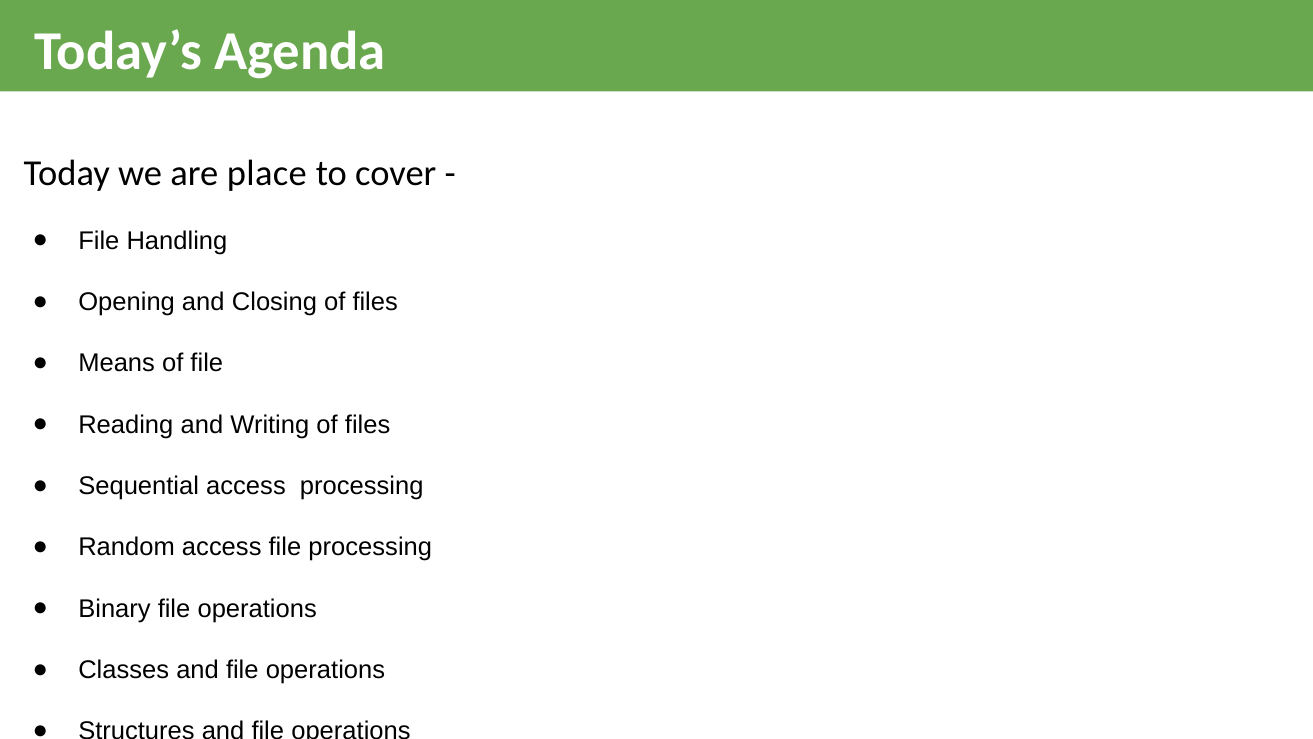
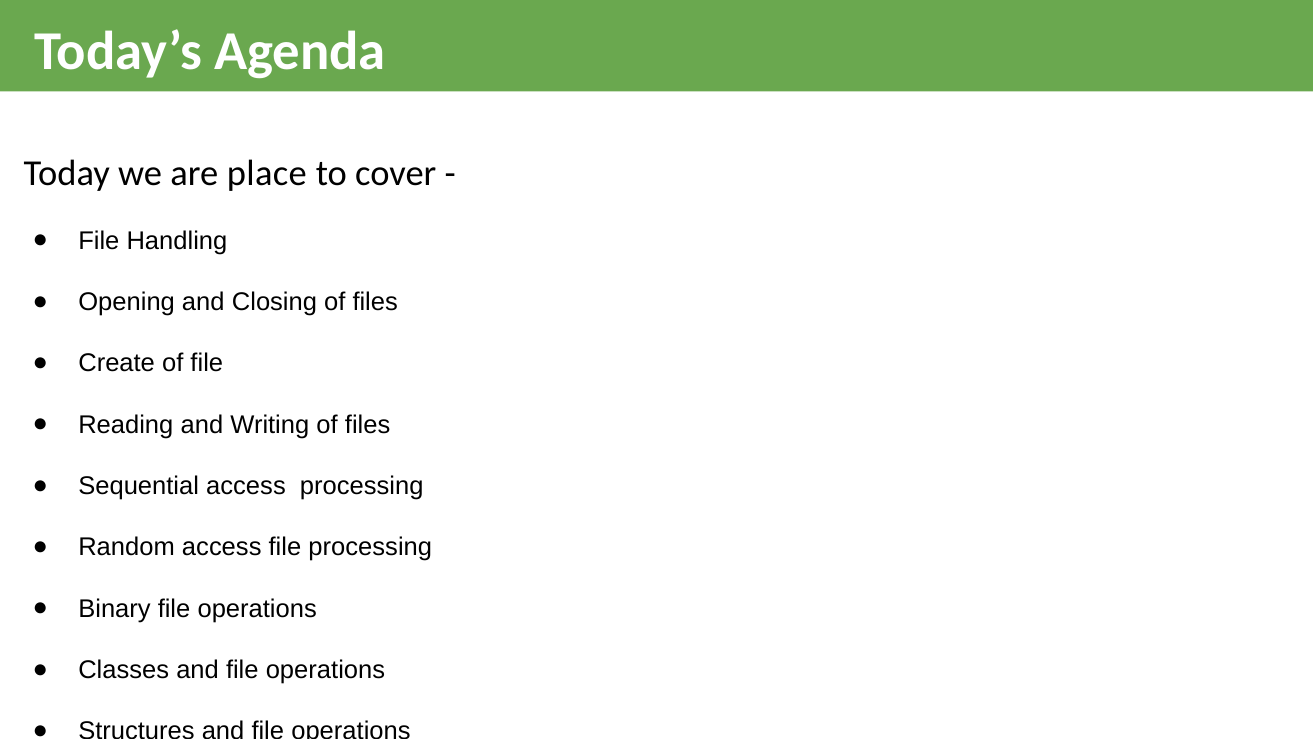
Means: Means -> Create
